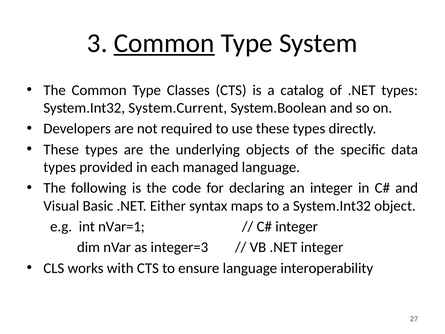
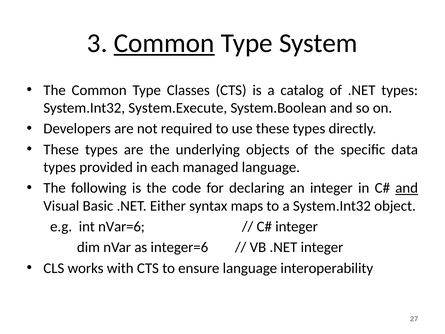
System.Current: System.Current -> System.Execute
and at (407, 188) underline: none -> present
nVar=1: nVar=1 -> nVar=6
integer=3: integer=3 -> integer=6
